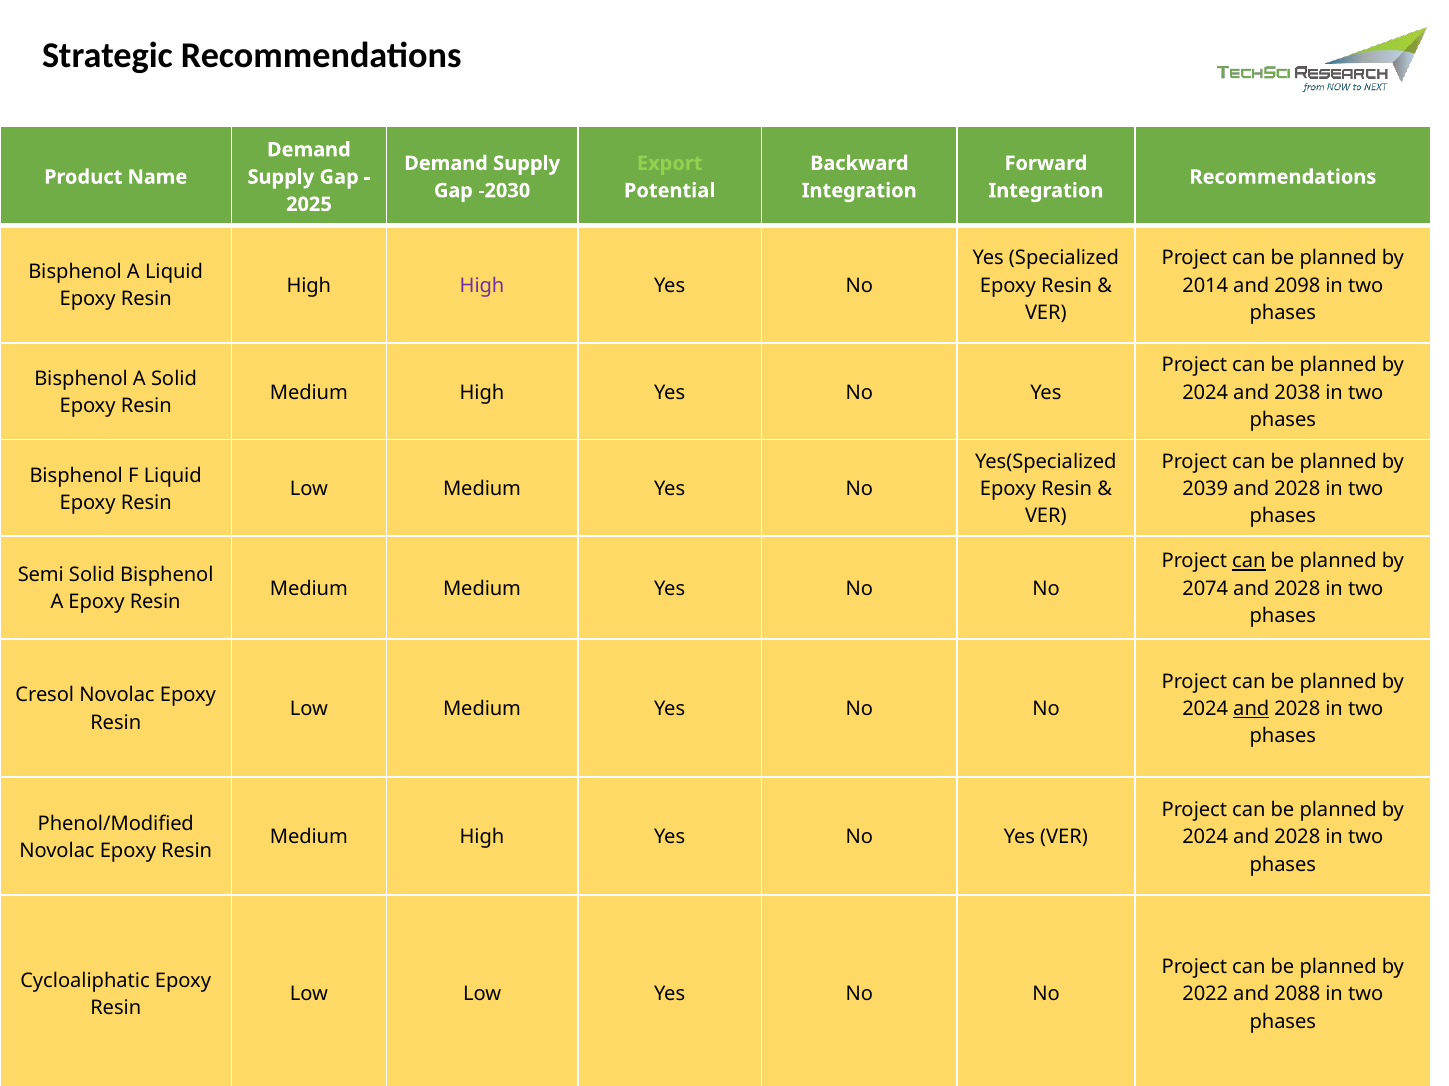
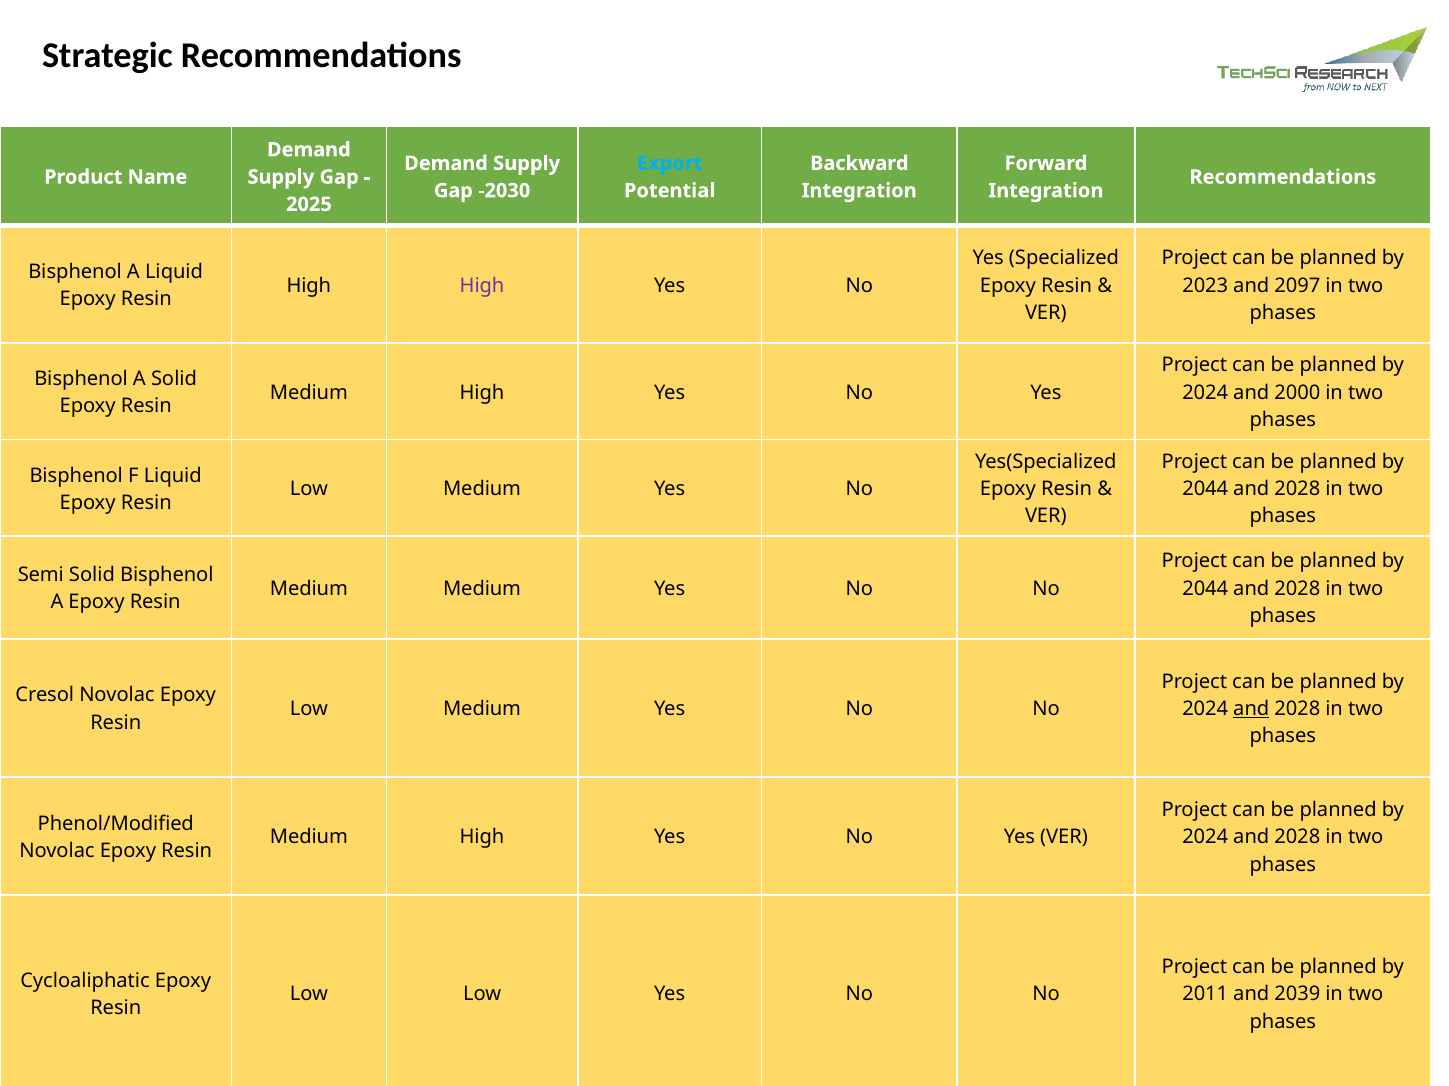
Export colour: light green -> light blue
2014: 2014 -> 2023
2098: 2098 -> 2097
2038: 2038 -> 2000
2039 at (1205, 489): 2039 -> 2044
can at (1249, 562) underline: present -> none
2074 at (1205, 589): 2074 -> 2044
2022: 2022 -> 2011
2088: 2088 -> 2039
